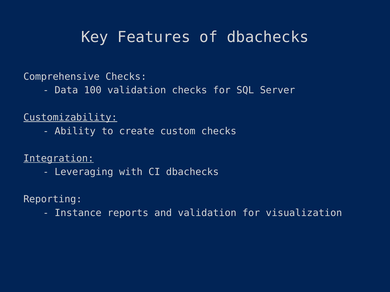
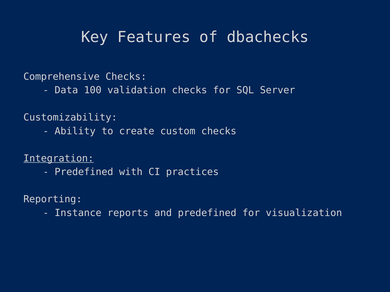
Customizability underline: present -> none
Leveraging at (84, 172): Leveraging -> Predefined
CI dbachecks: dbachecks -> practices
and validation: validation -> predefined
